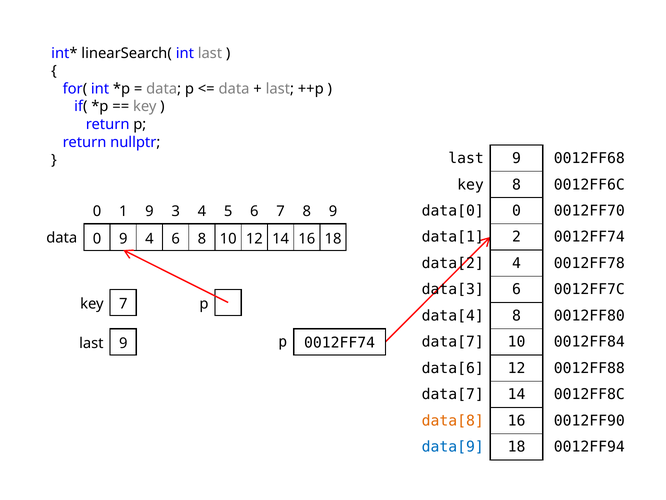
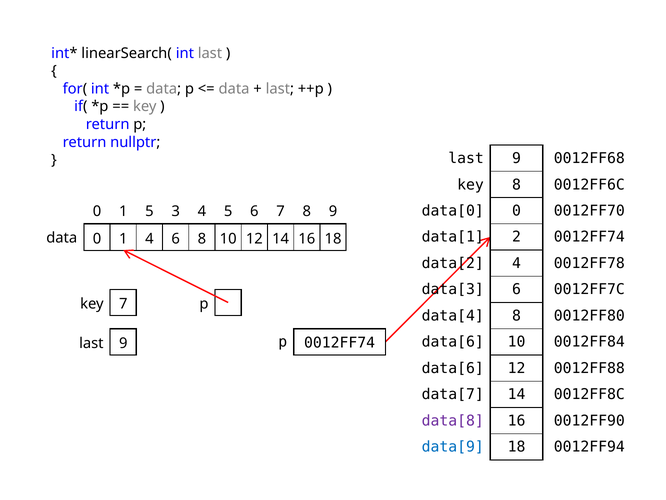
1 9: 9 -> 5
data 0 9: 9 -> 1
data[7 at (453, 342): data[7 -> data[6
data[8 colour: orange -> purple
